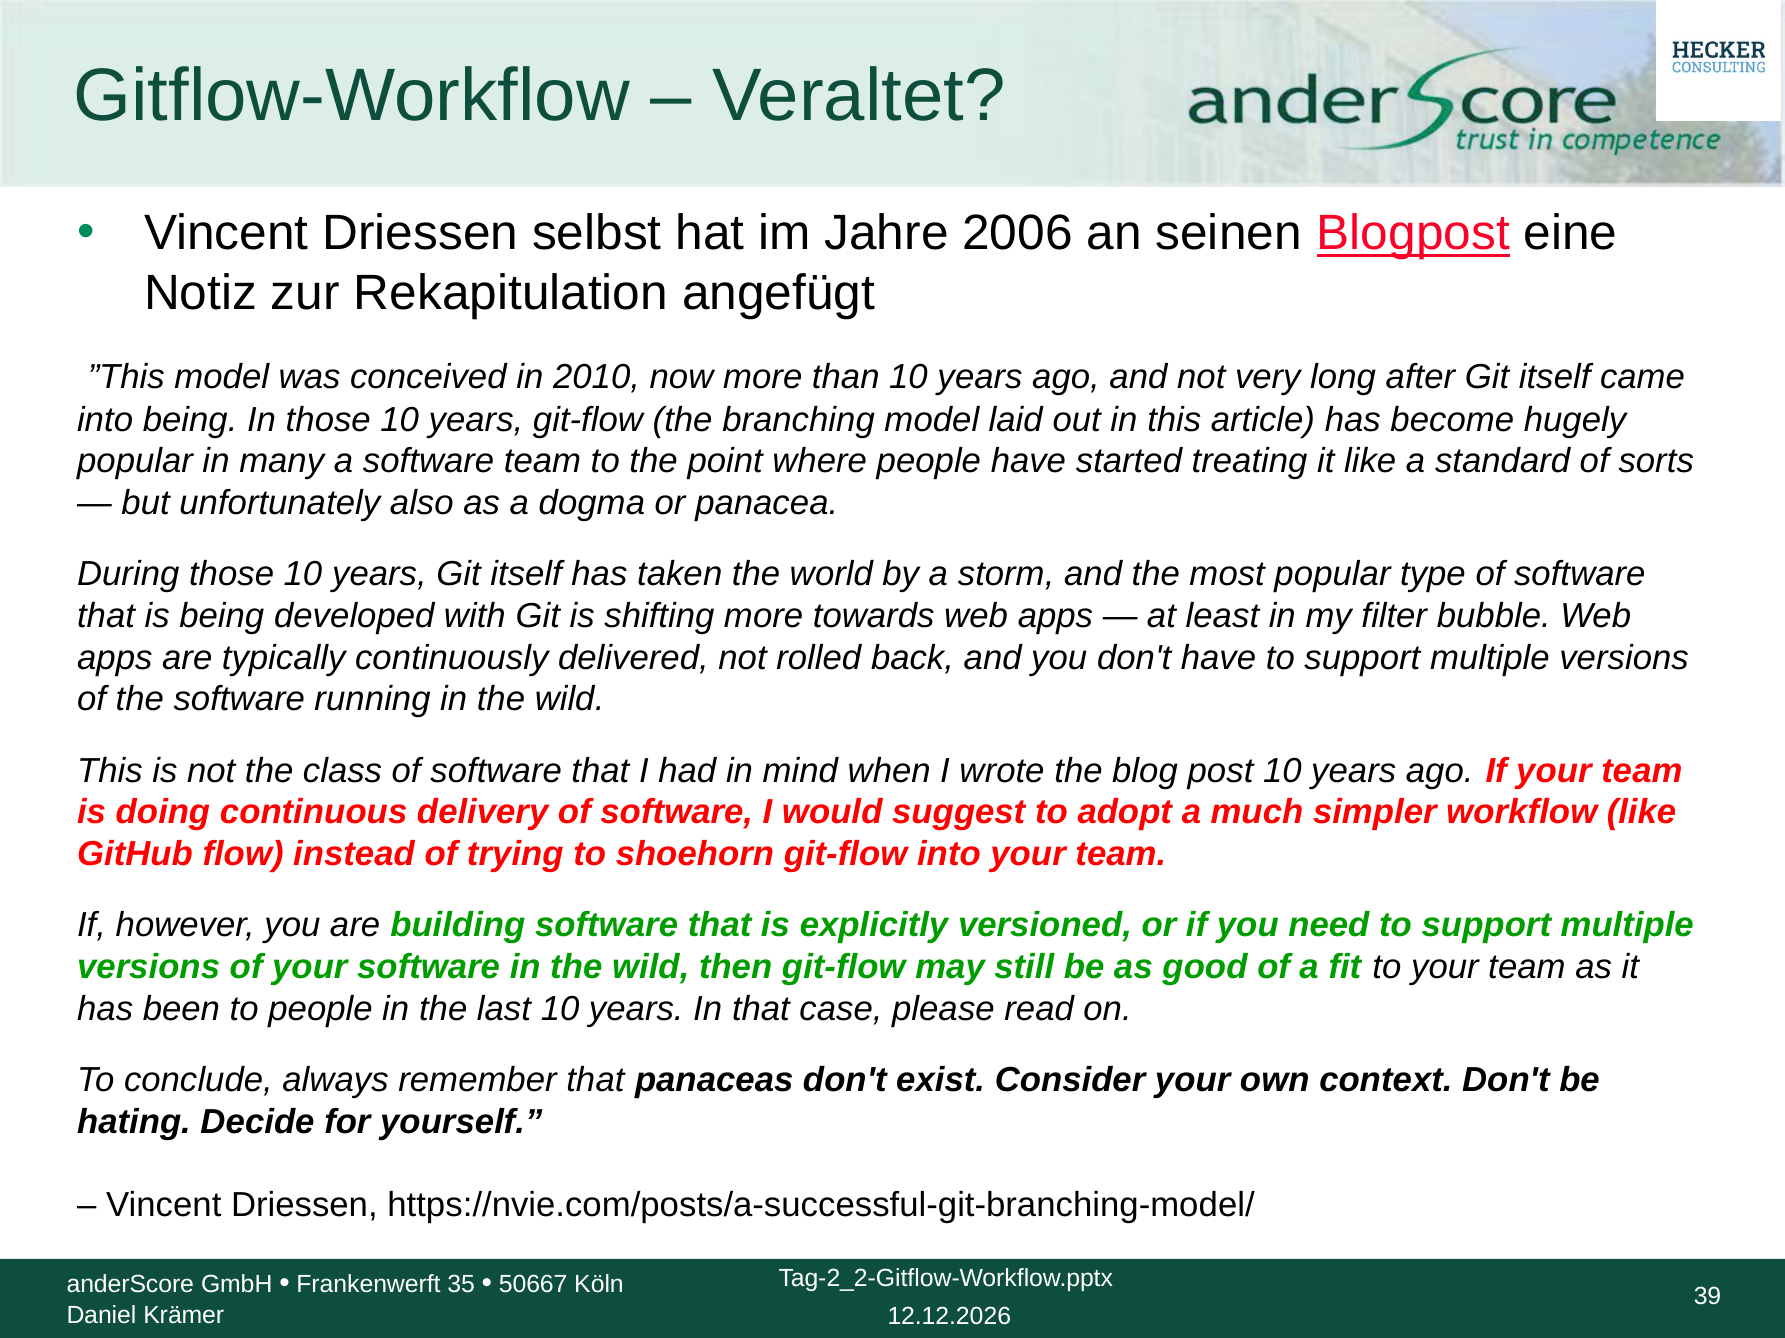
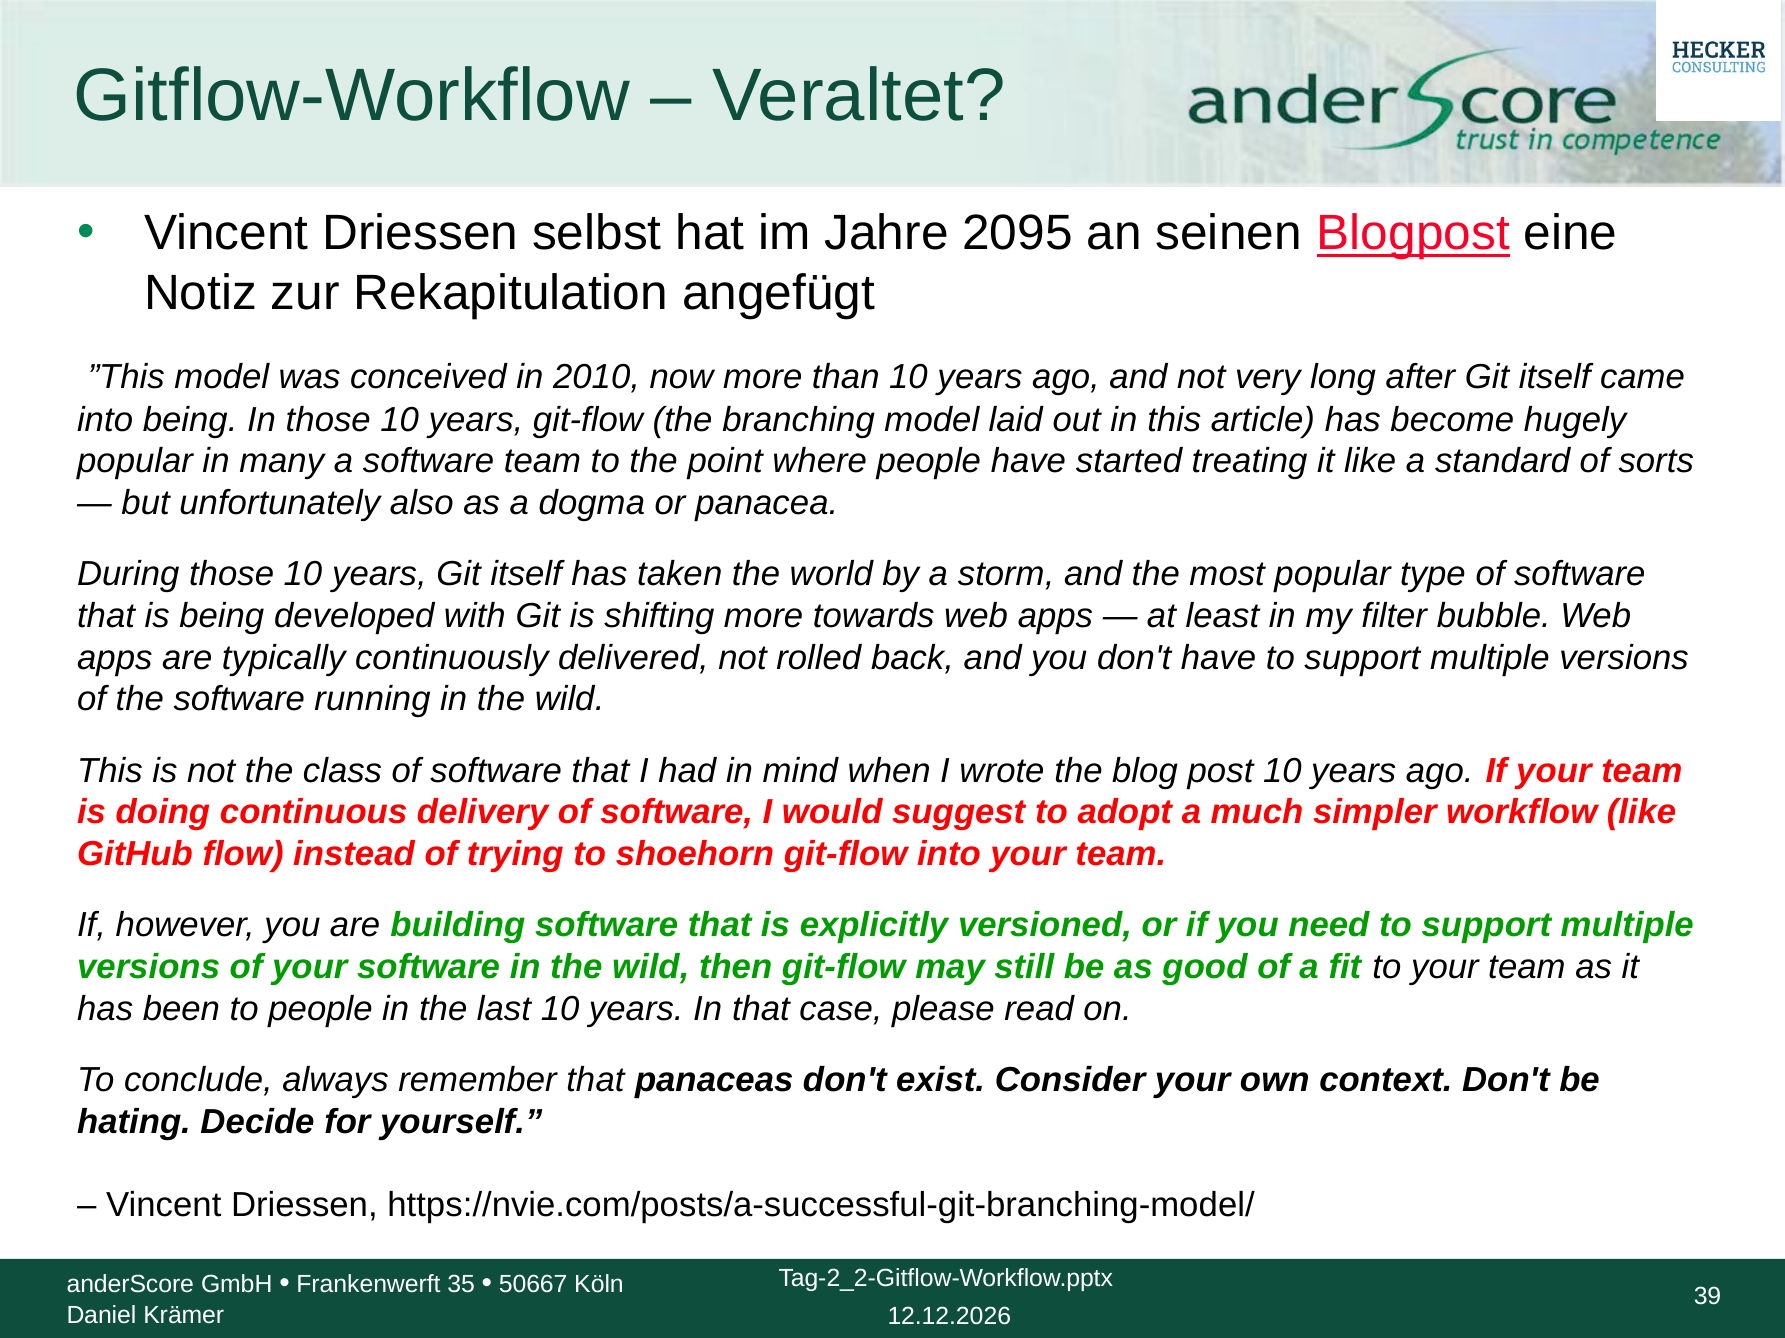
2006: 2006 -> 2095
